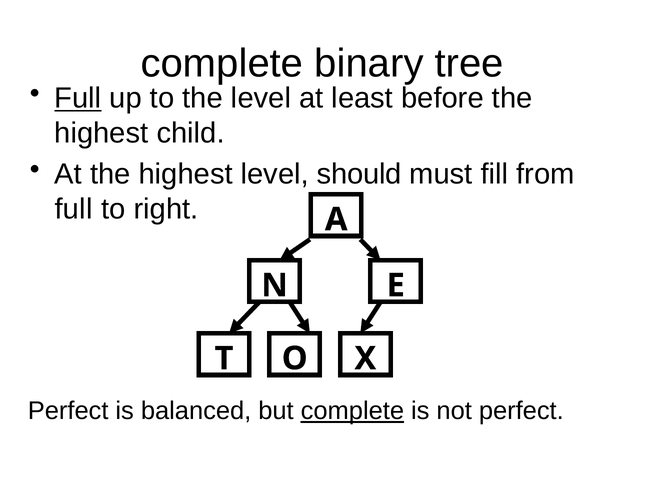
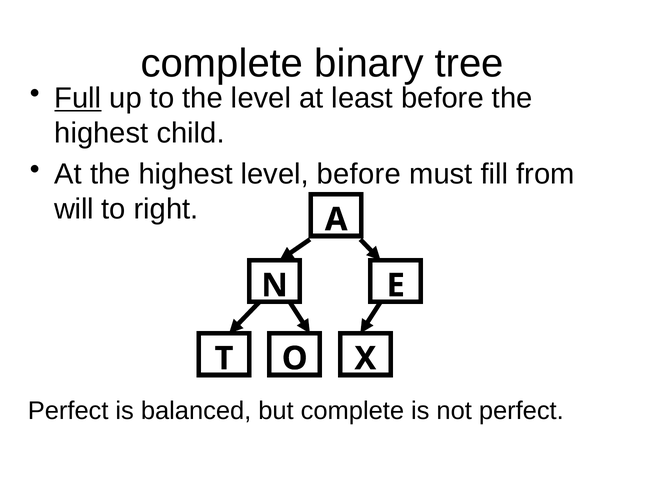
level should: should -> before
full at (74, 209): full -> will
complete at (352, 411) underline: present -> none
